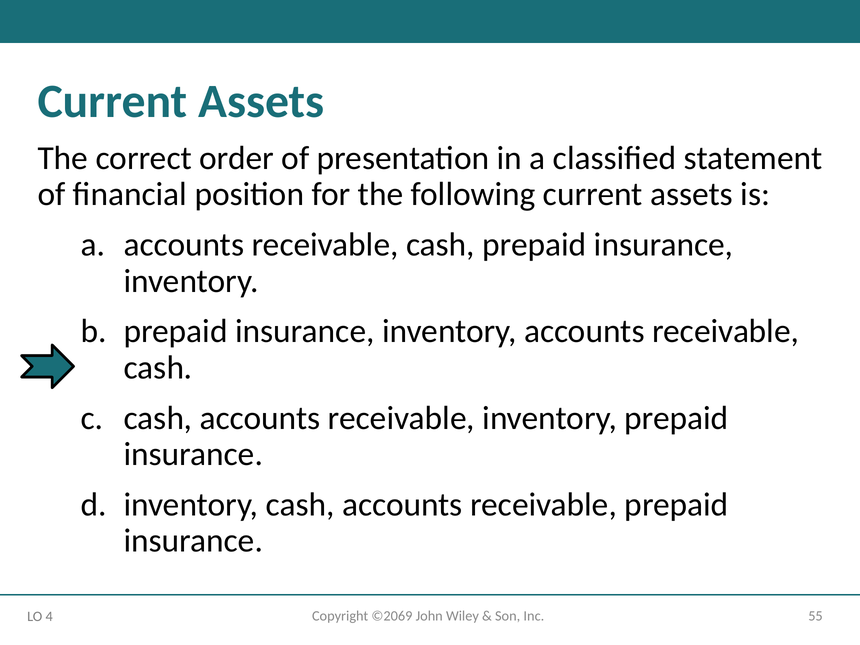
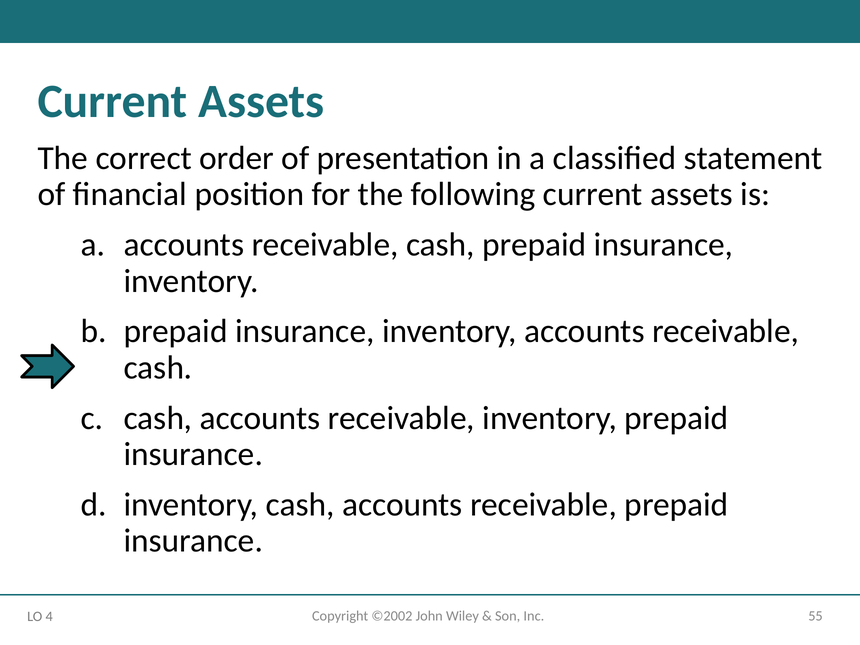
©2069: ©2069 -> ©2002
